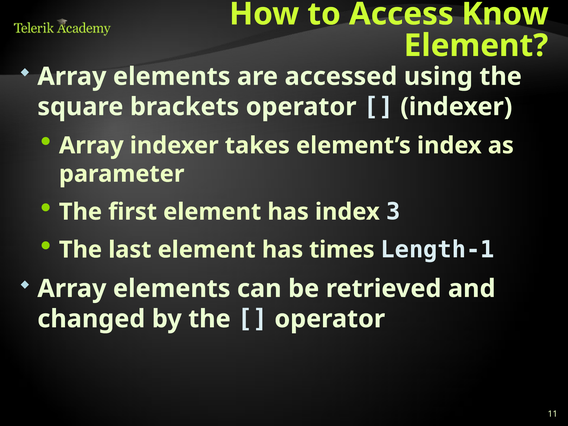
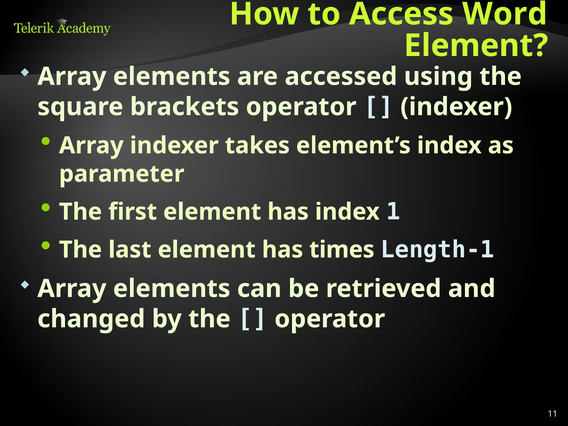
Know: Know -> Word
3: 3 -> 1
